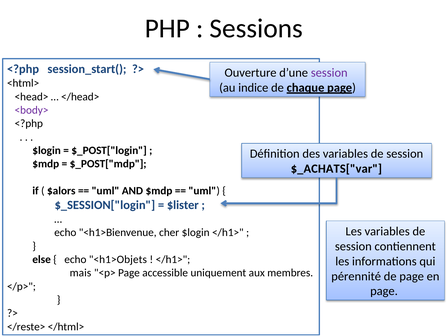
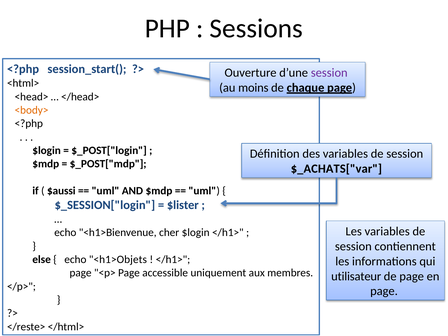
indice: indice -> moins
<body> colour: purple -> orange
$alors: $alors -> $aussi
mais at (80, 273): mais -> page
pérennité: pérennité -> utilisateur
